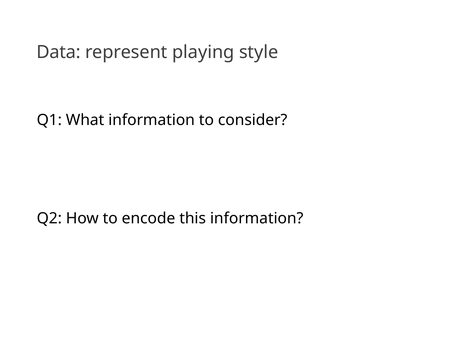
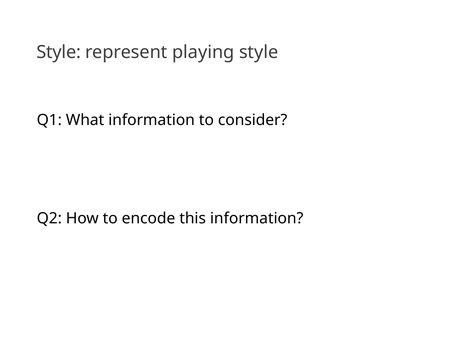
Data at (59, 52): Data -> Style
